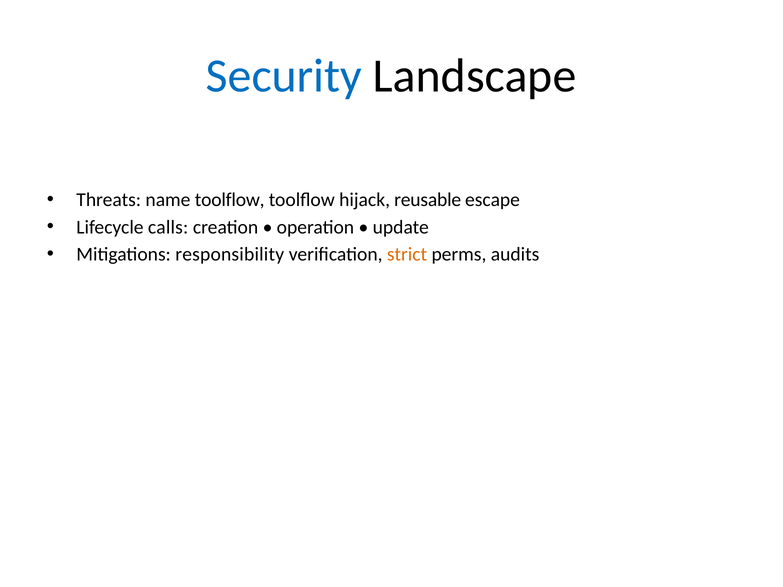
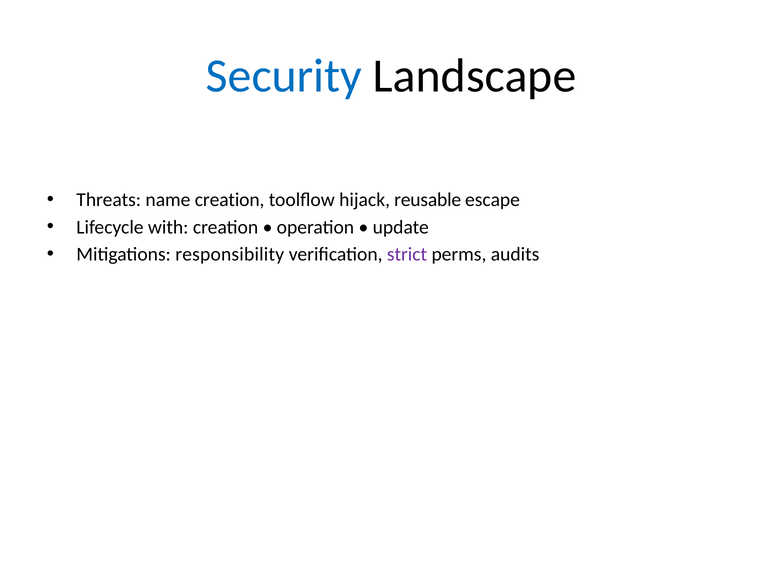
name toolflow: toolflow -> creation
calls: calls -> with
strict colour: orange -> purple
